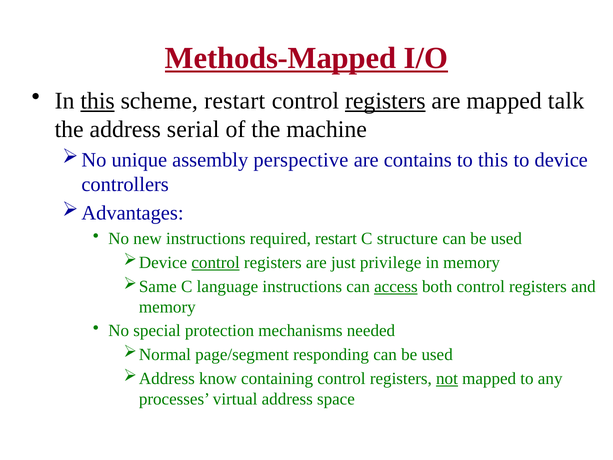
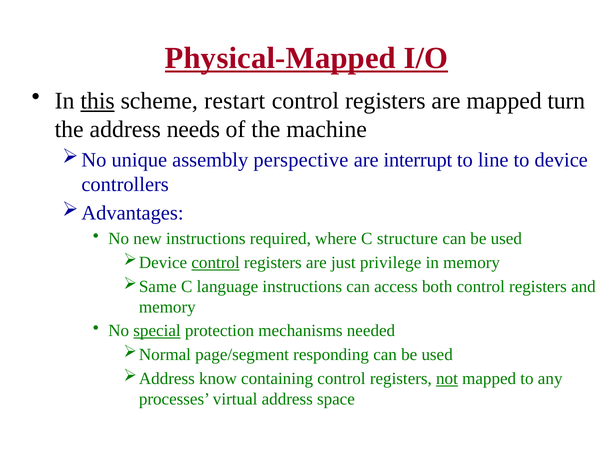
Methods-Mapped: Methods-Mapped -> Physical-Mapped
registers at (385, 101) underline: present -> none
talk: talk -> turn
serial: serial -> needs
contains: contains -> interrupt
to this: this -> line
required restart: restart -> where
access underline: present -> none
special underline: none -> present
